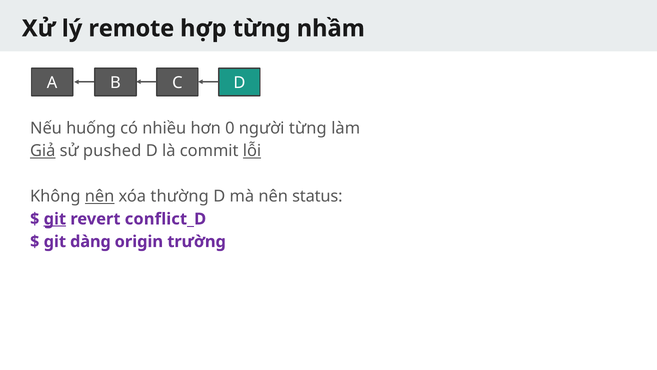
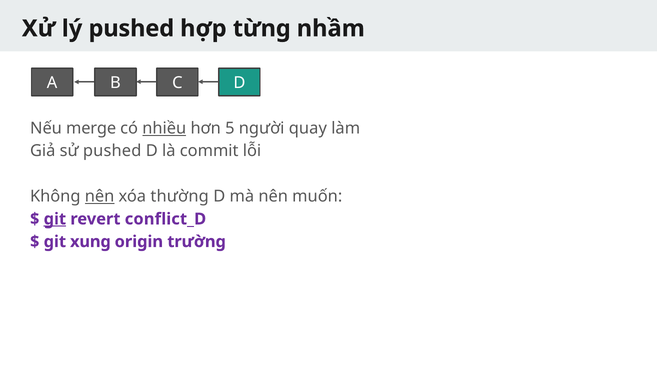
lý remote: remote -> pushed
huống: huống -> merge
nhiều underline: none -> present
0: 0 -> 5
người từng: từng -> quay
Giả underline: present -> none
lỗi underline: present -> none
status: status -> muốn
dàng: dàng -> xung
